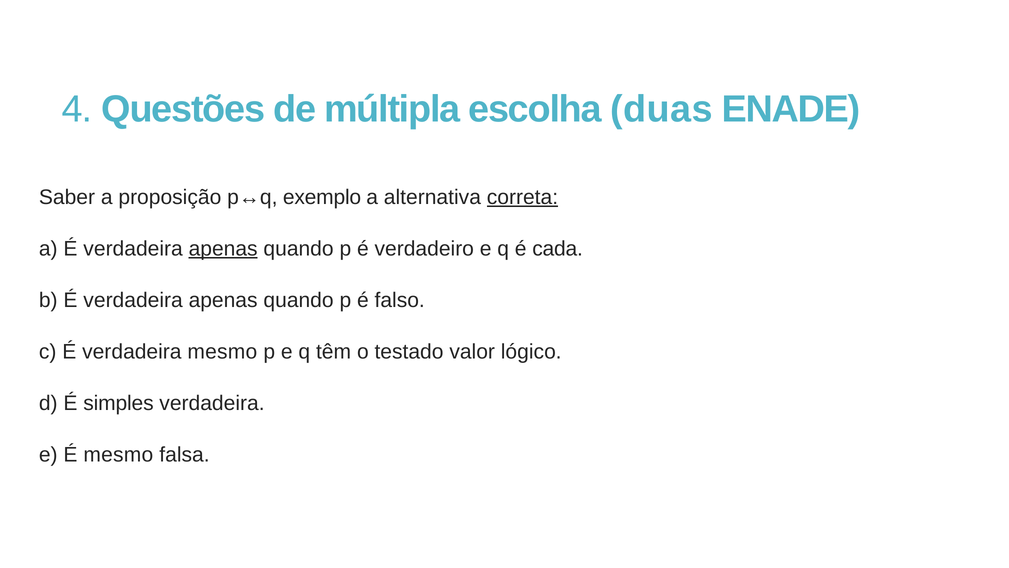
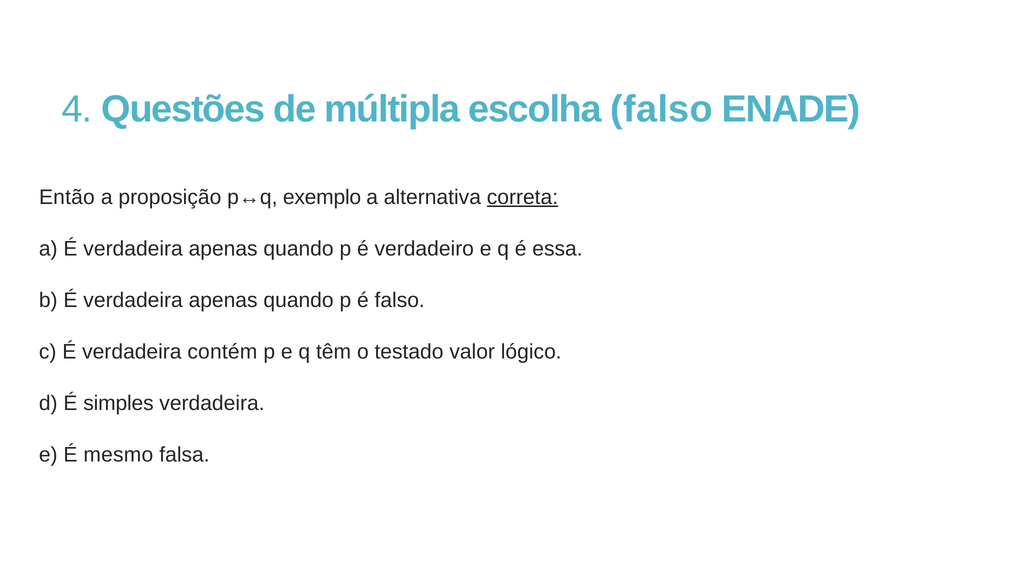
escolha duas: duas -> falso
Saber: Saber -> Então
apenas at (223, 248) underline: present -> none
cada: cada -> essa
verdadeira mesmo: mesmo -> contém
